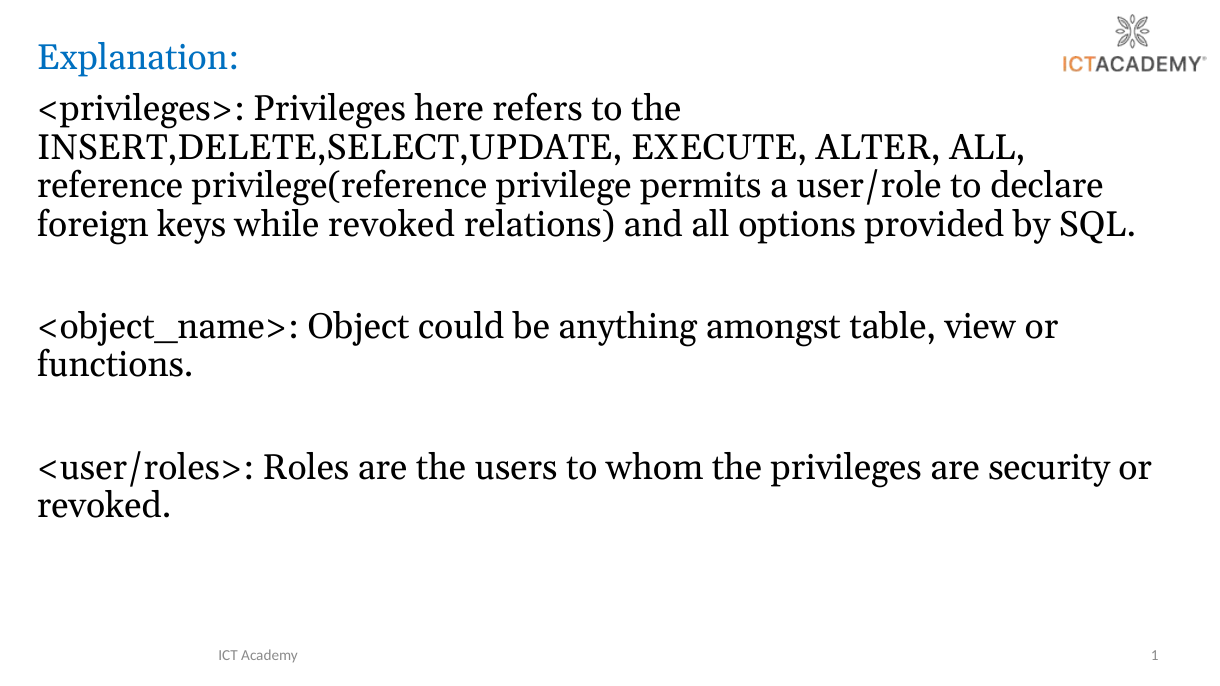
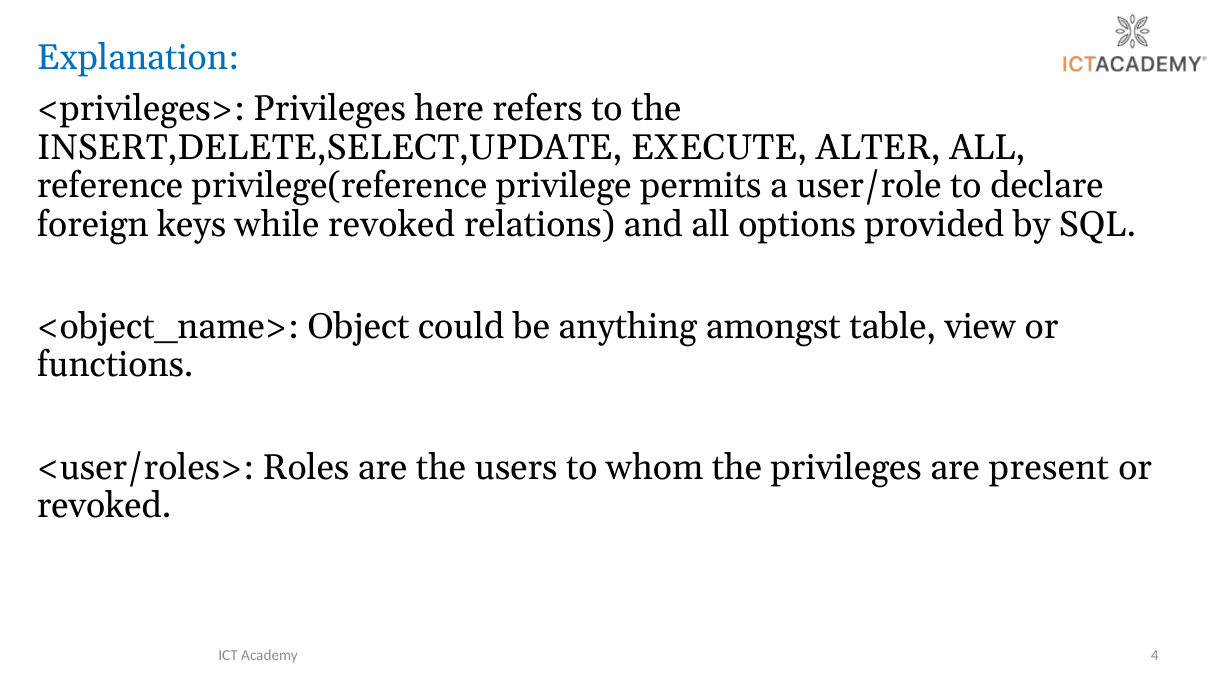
security: security -> present
1: 1 -> 4
